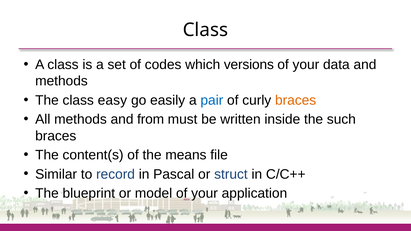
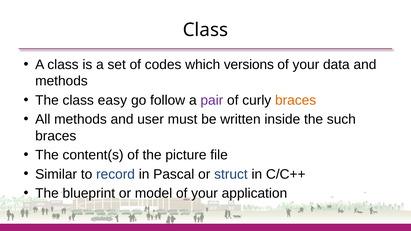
easily: easily -> follow
pair colour: blue -> purple
from: from -> user
means: means -> picture
